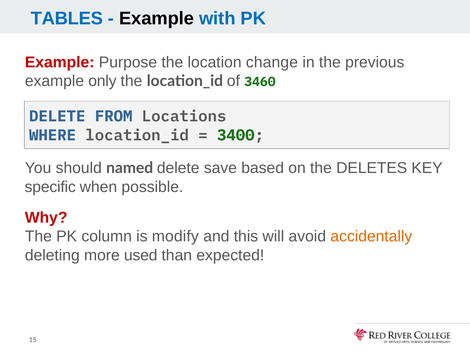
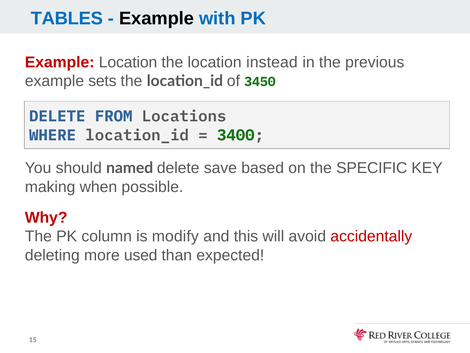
Example Purpose: Purpose -> Location
change: change -> instead
only: only -> sets
3460: 3460 -> 3450
DELETES: DELETES -> SPECIFIC
specific: specific -> making
accidentally colour: orange -> red
